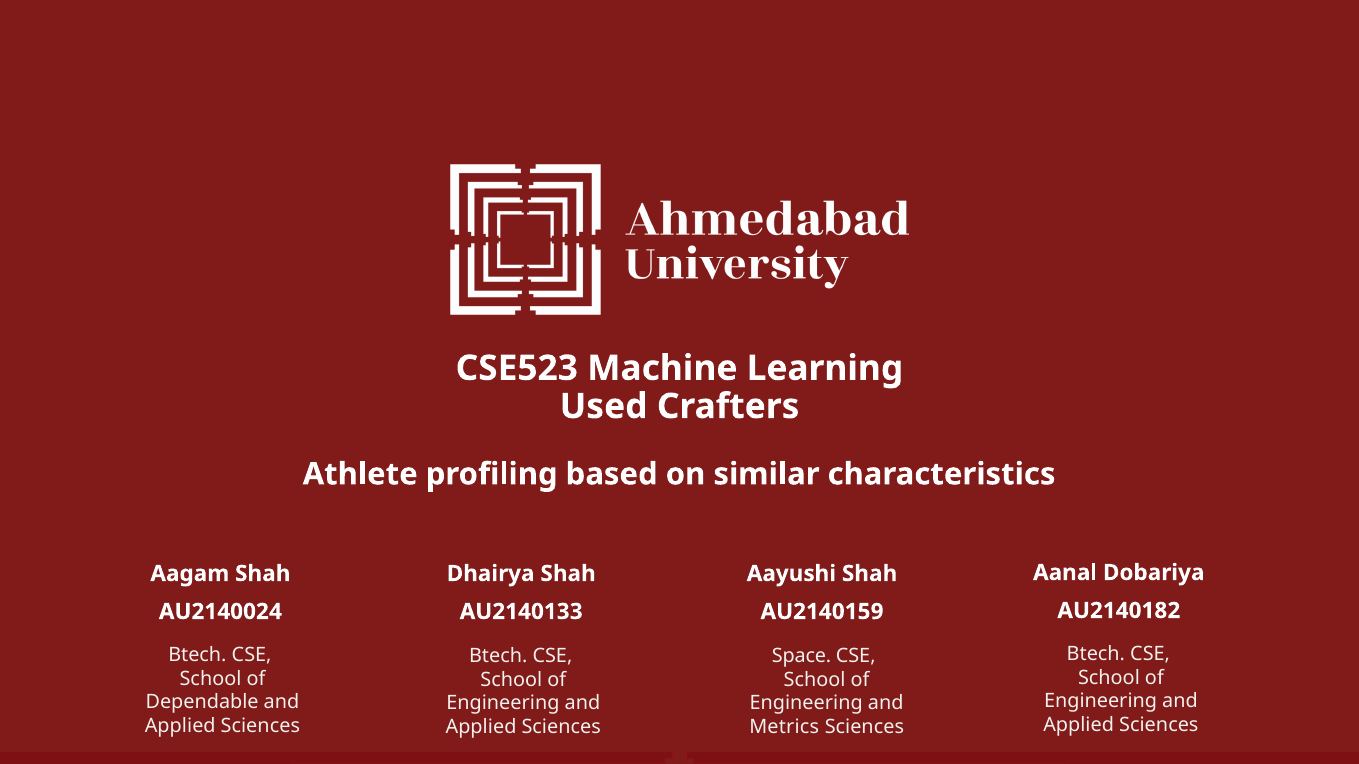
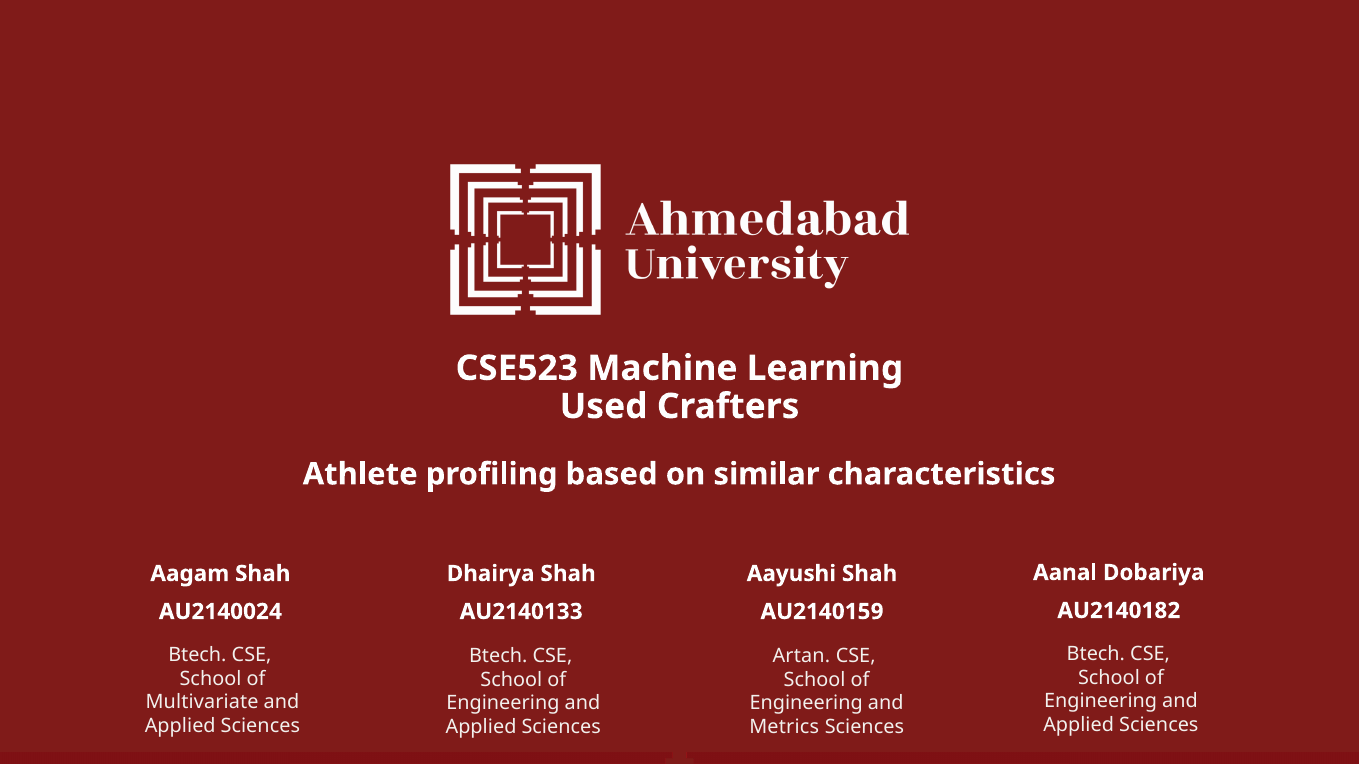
Space: Space -> Artan
Dependable: Dependable -> Multivariate
